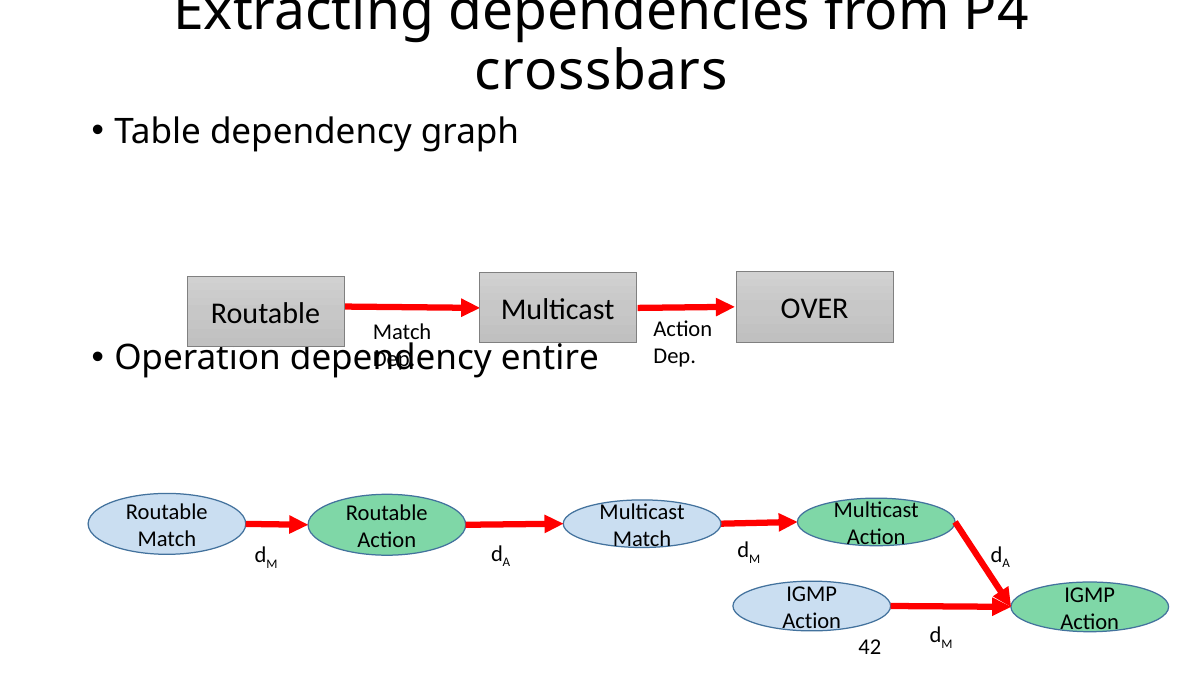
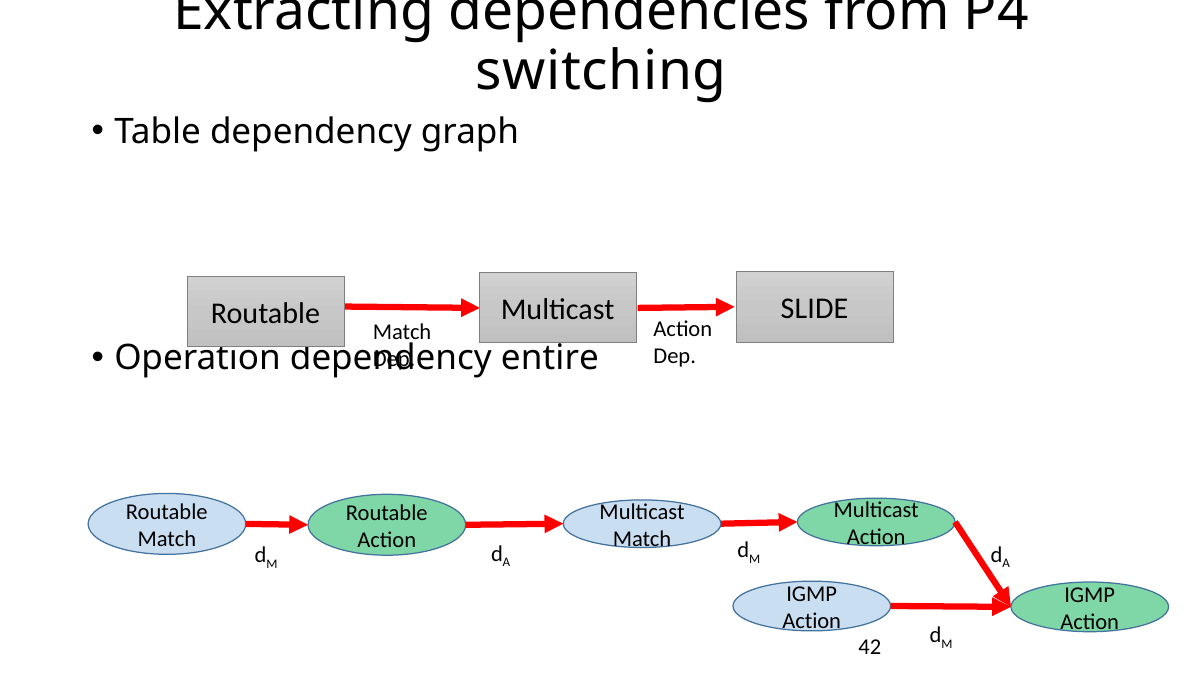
crossbars: crossbars -> switching
OVER: OVER -> SLIDE
